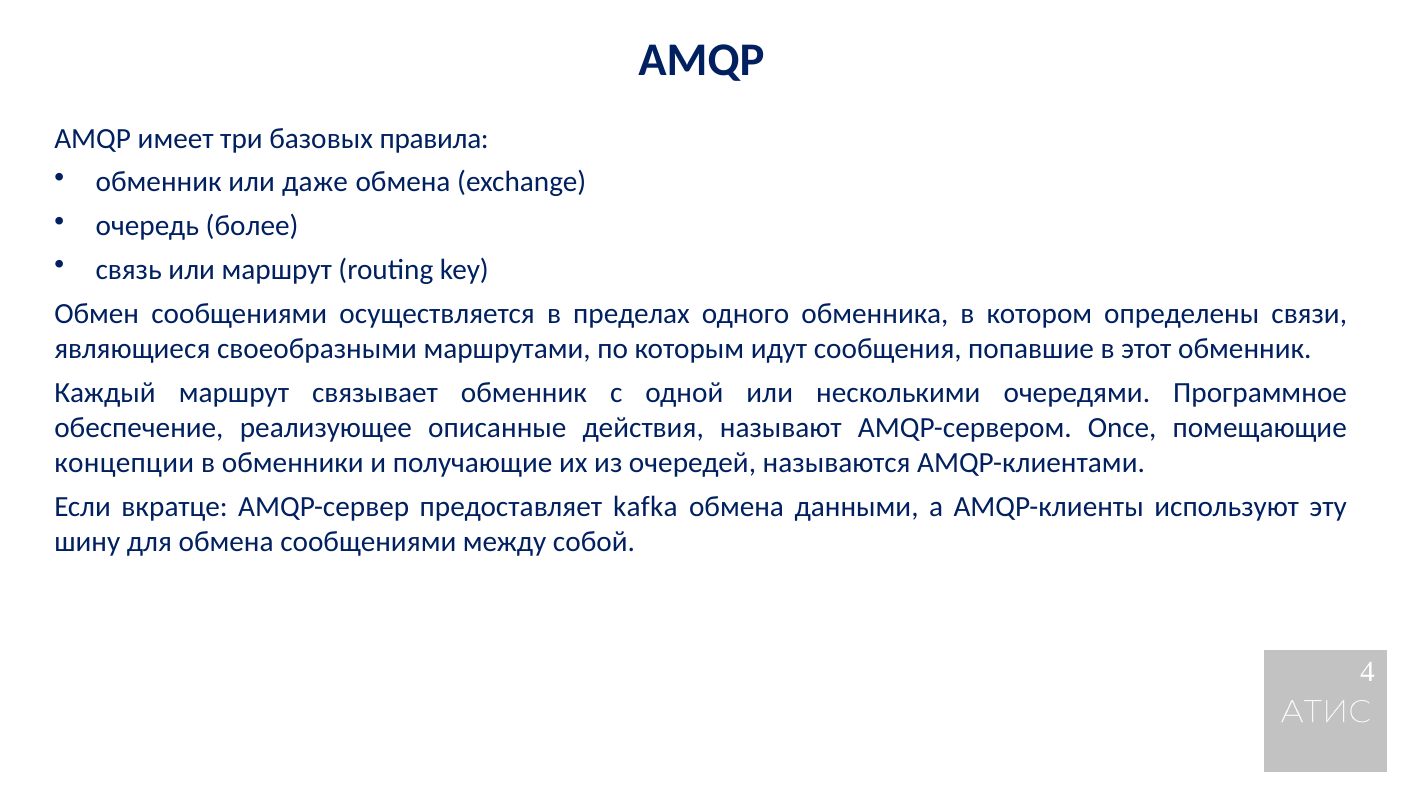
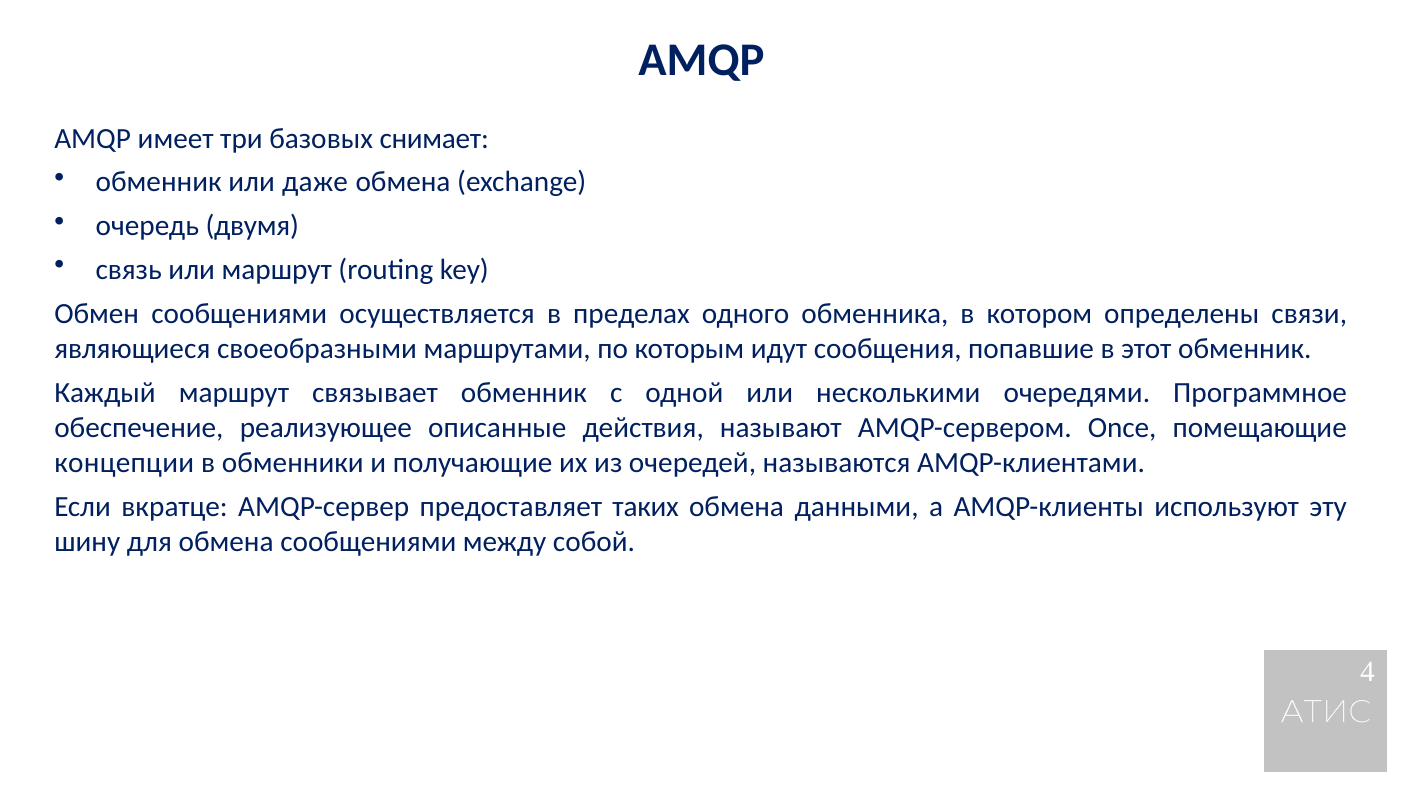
правила: правила -> снимает
более: более -> двумя
kafka: kafka -> таких
